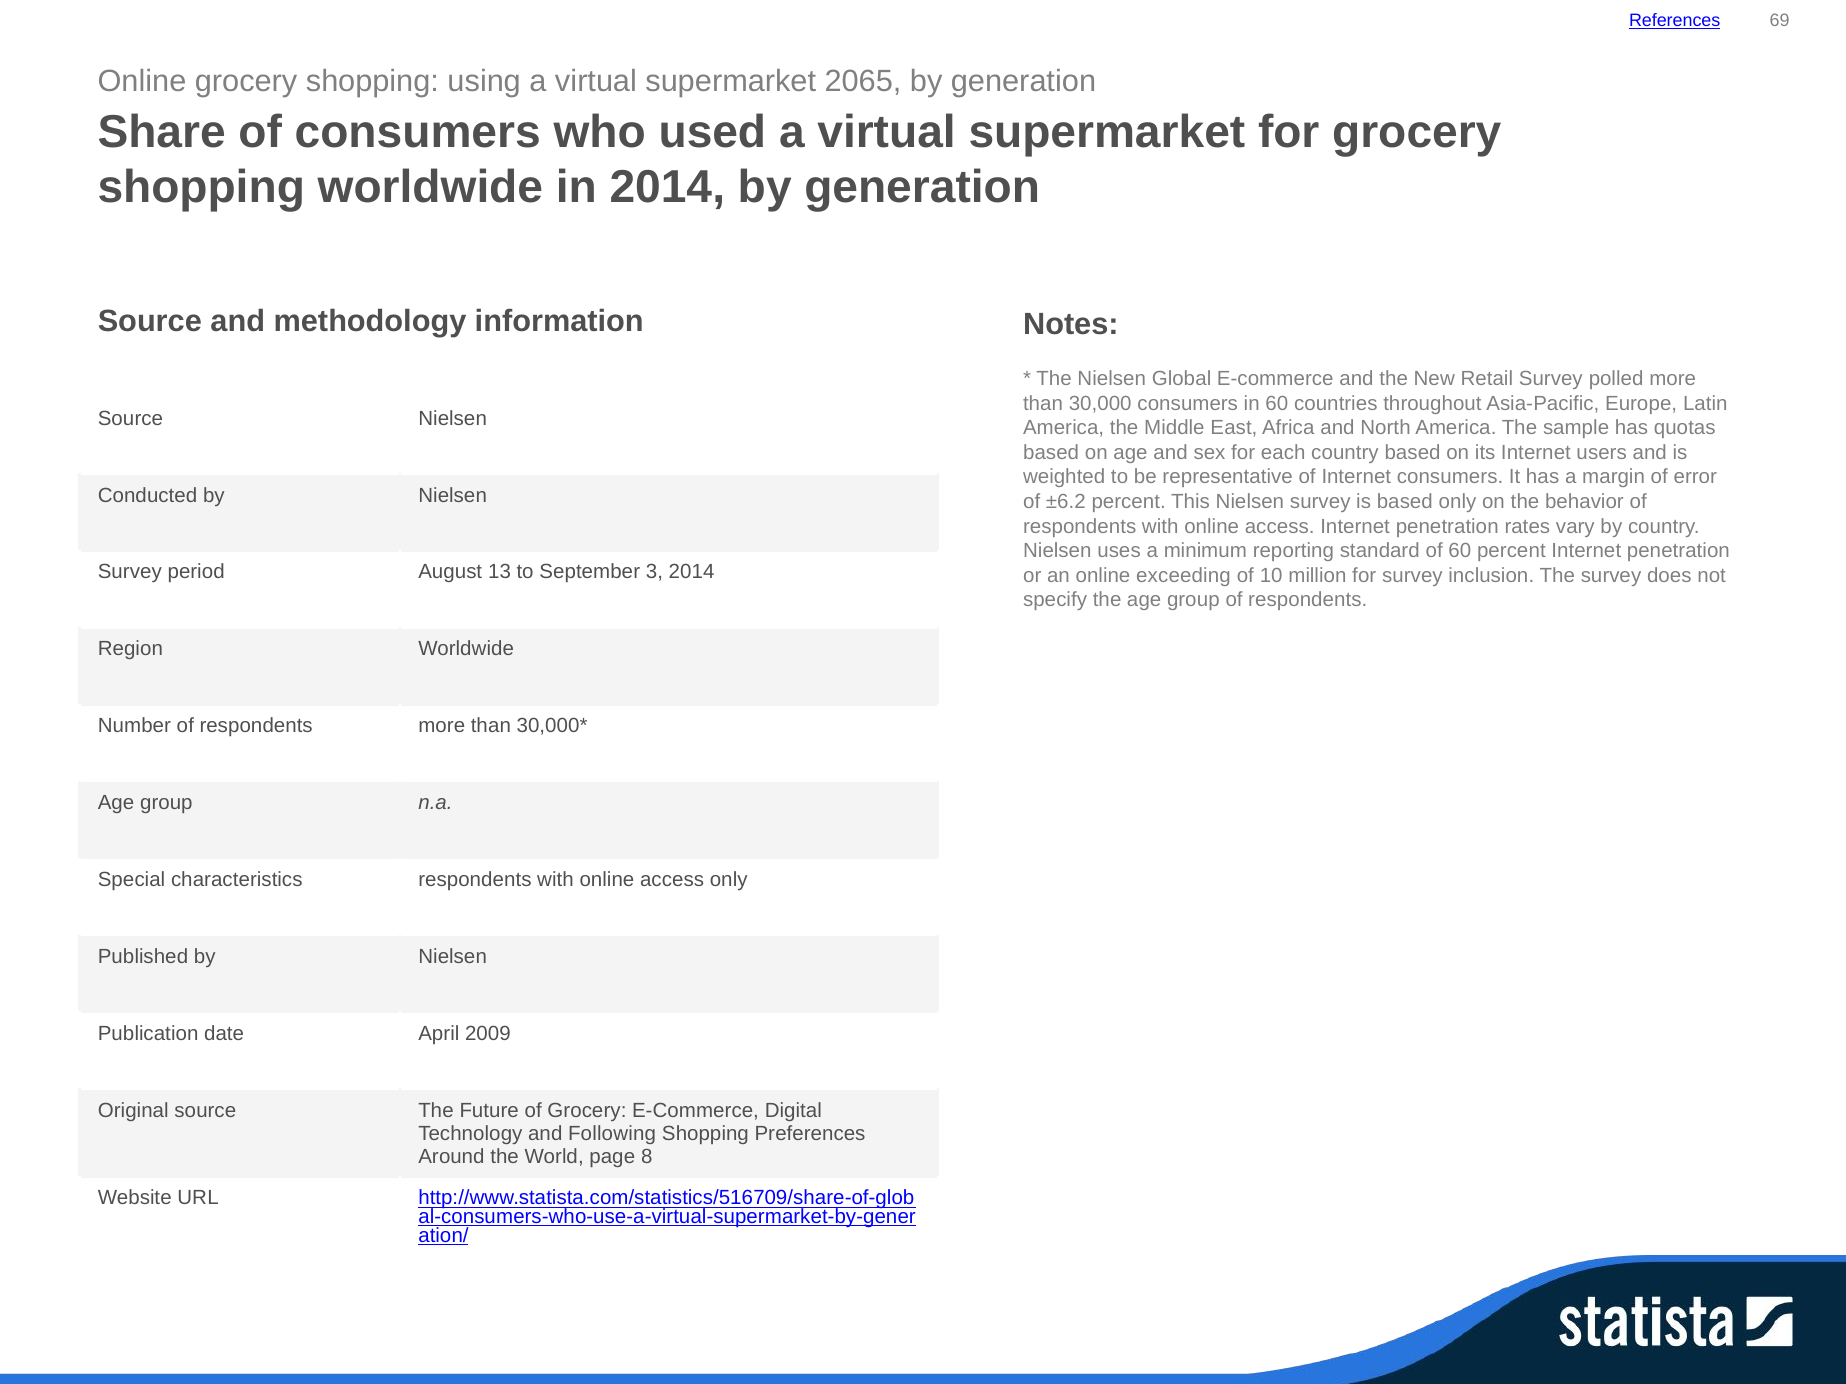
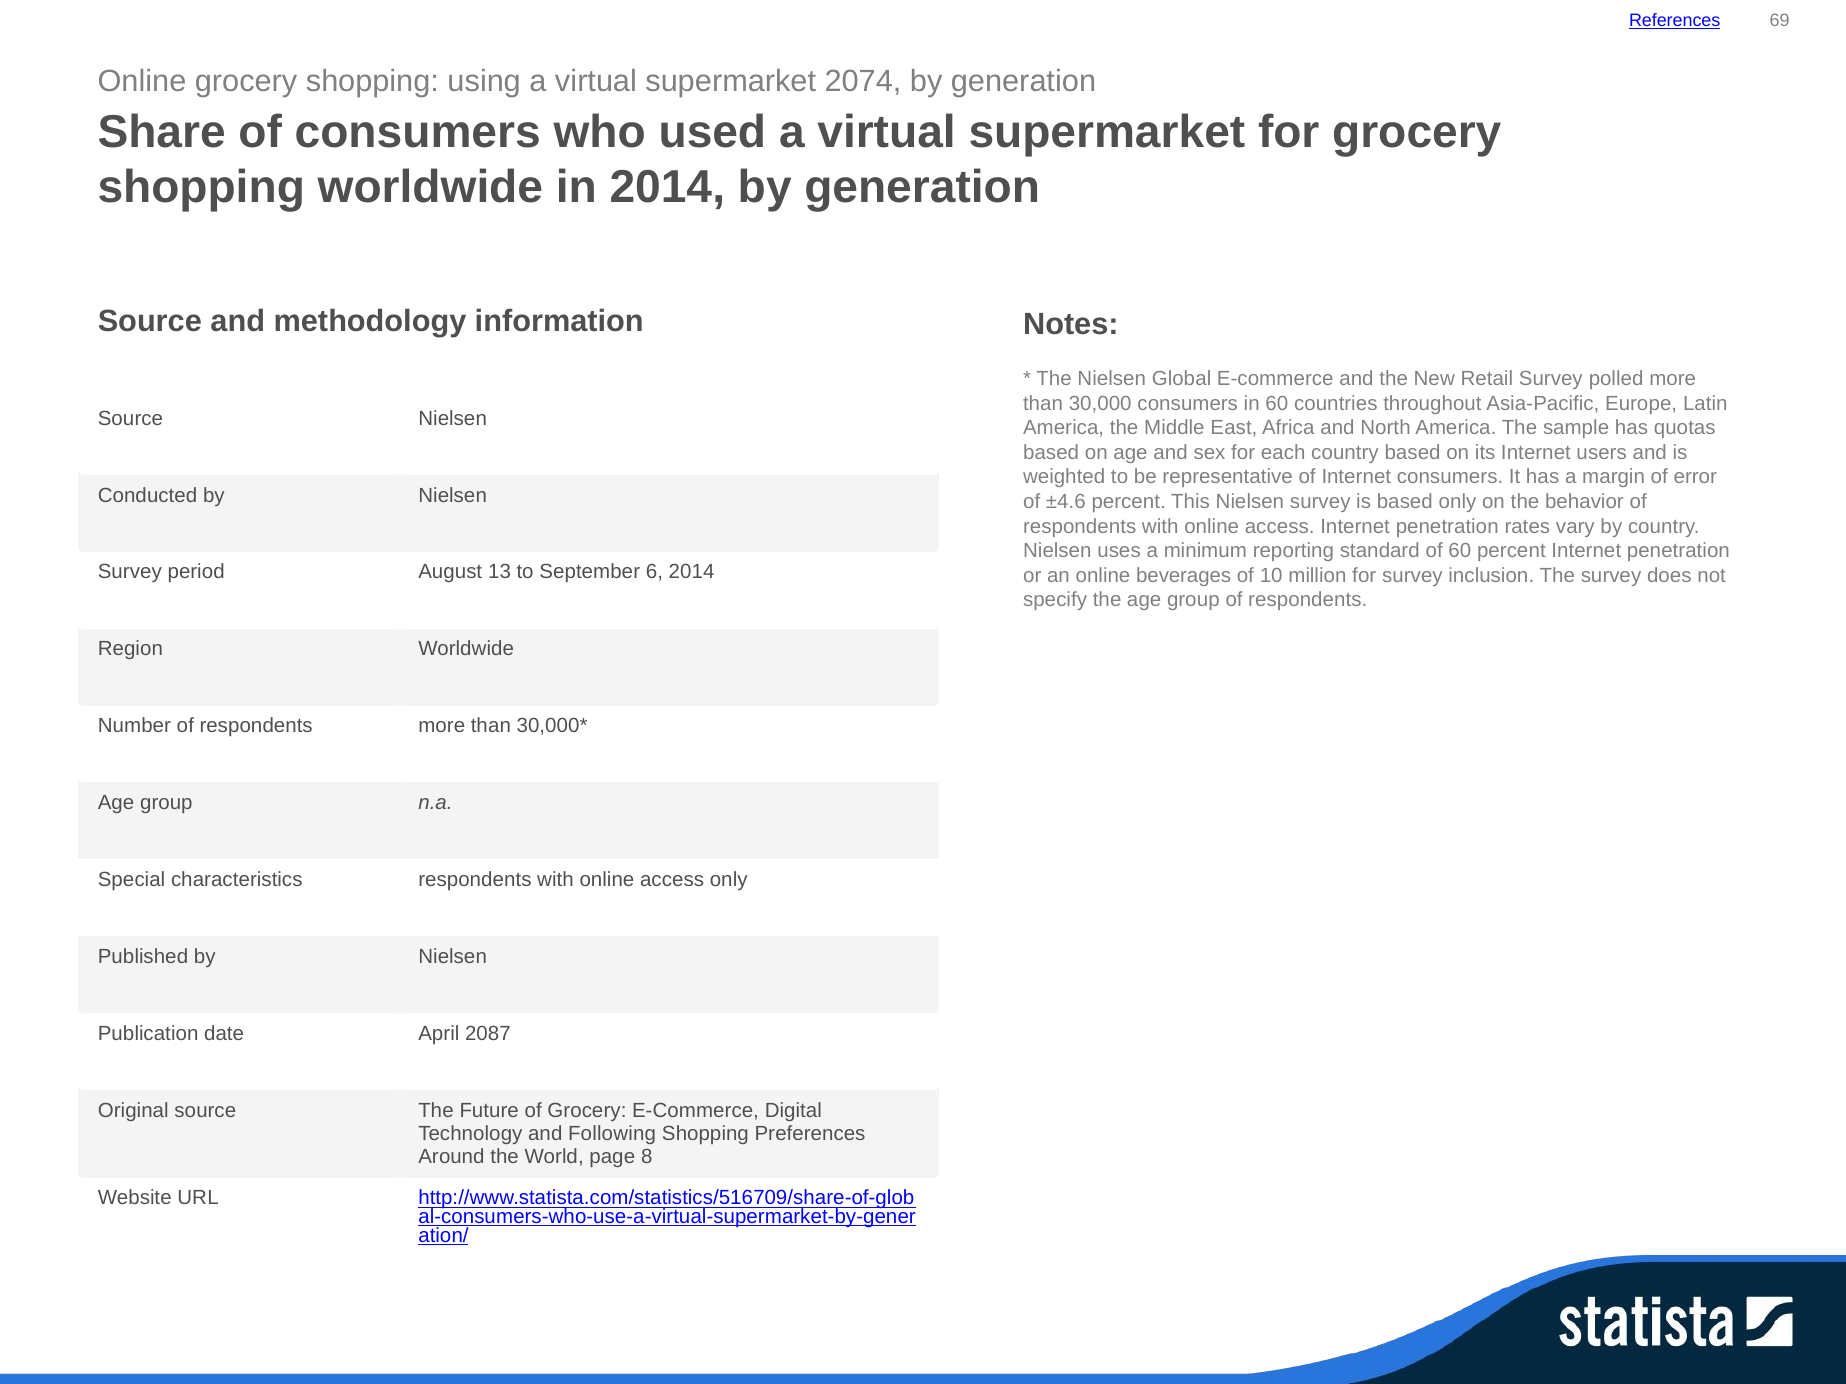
2065: 2065 -> 2074
±6.2: ±6.2 -> ±4.6
3: 3 -> 6
exceeding: exceeding -> beverages
2009: 2009 -> 2087
